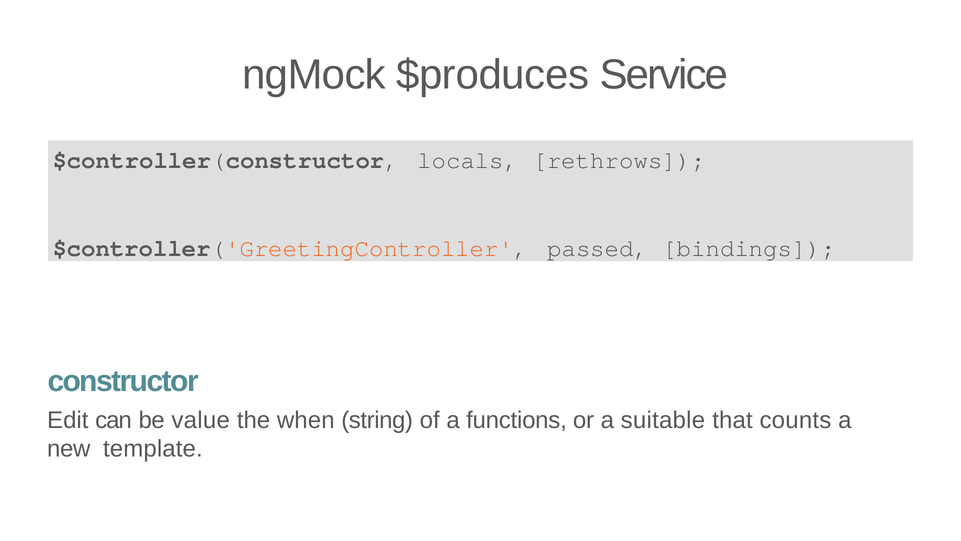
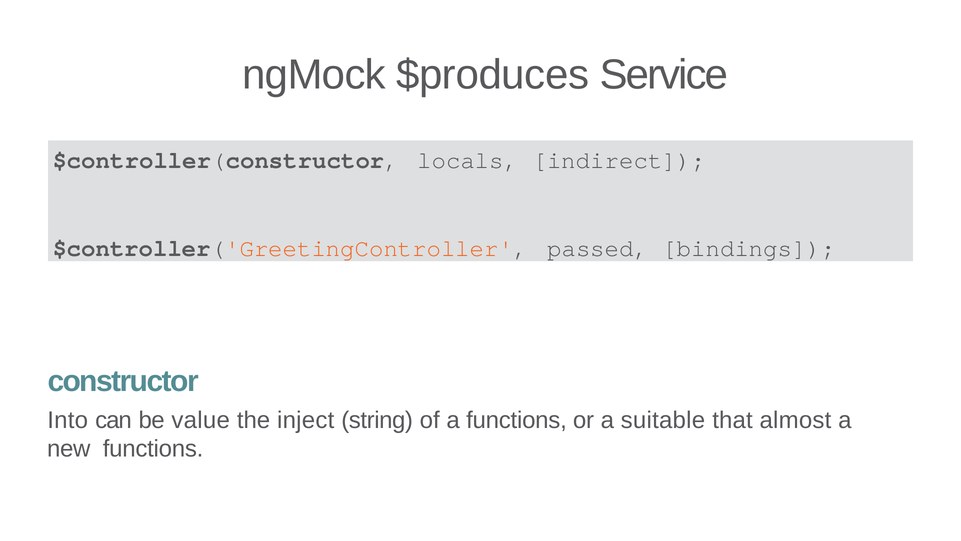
rethrows: rethrows -> indirect
Edit: Edit -> Into
when: when -> inject
counts: counts -> almost
new template: template -> functions
